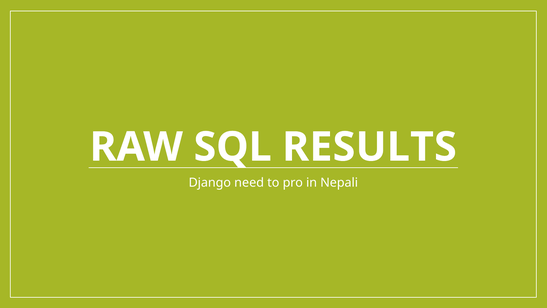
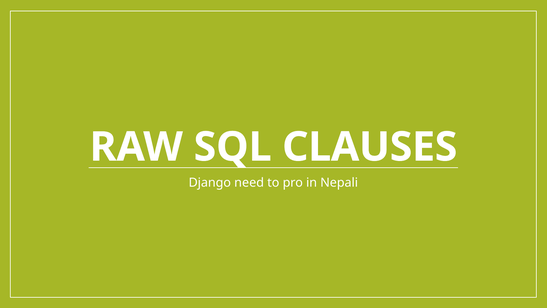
RESULTS: RESULTS -> CLAUSES
